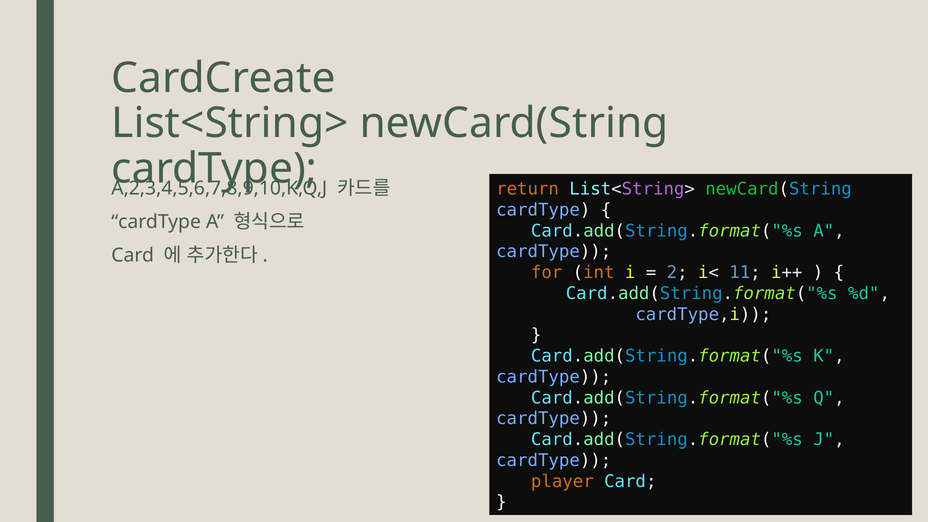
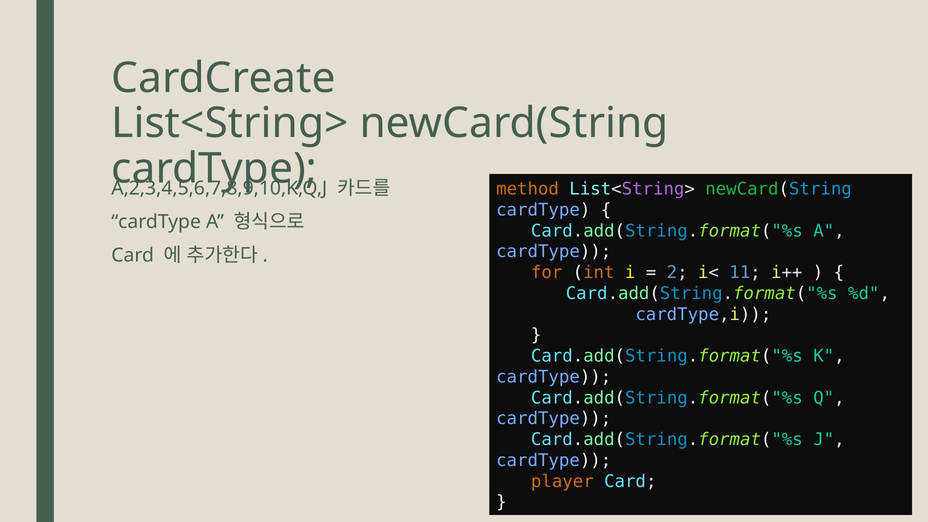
return: return -> method
